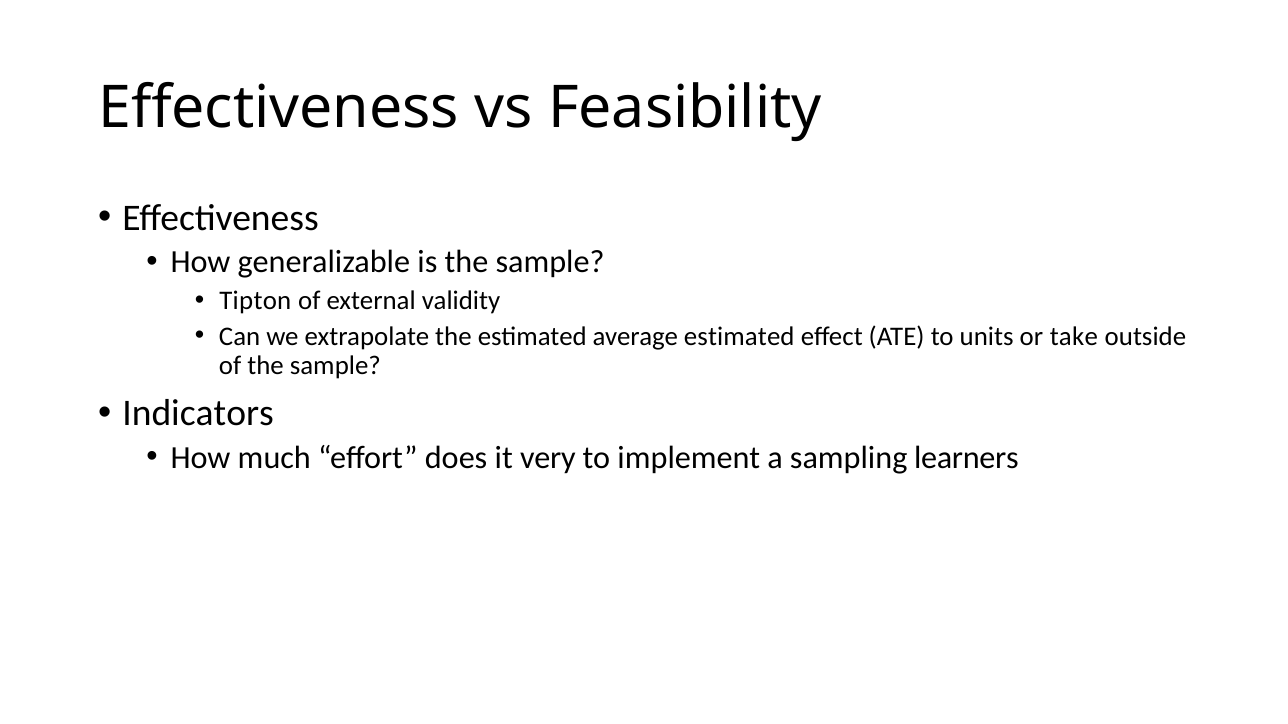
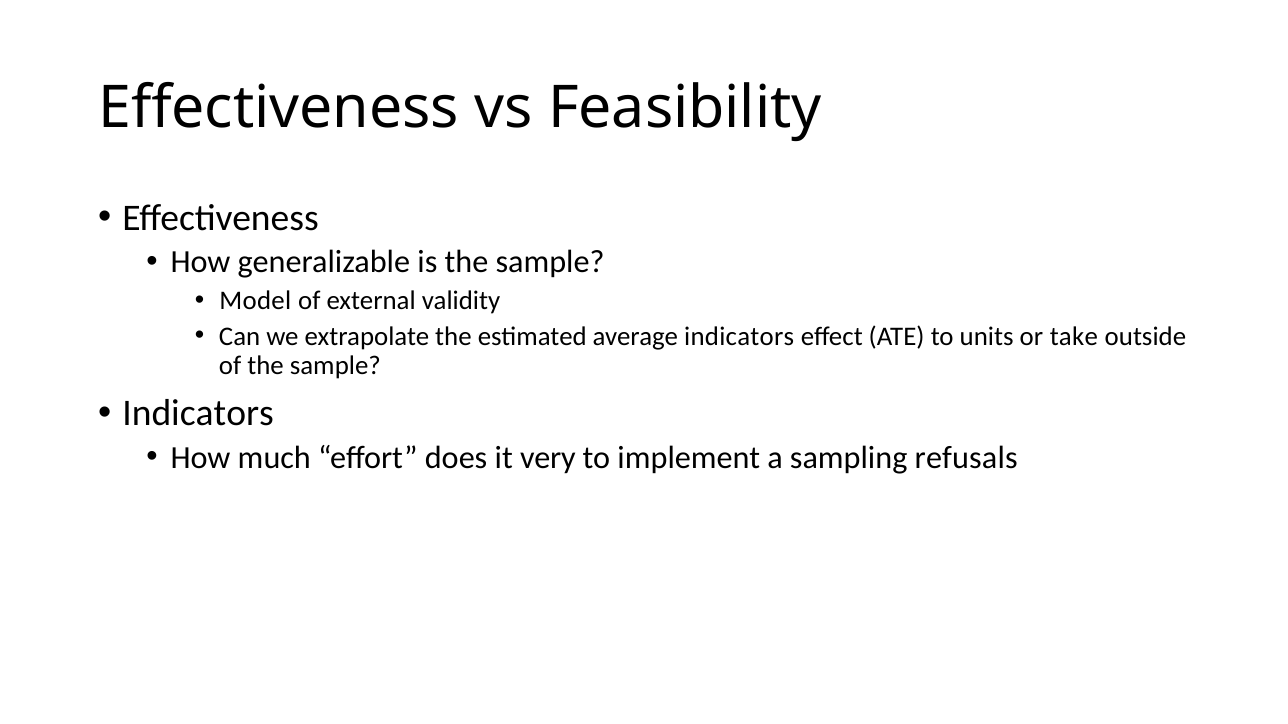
Tipton: Tipton -> Model
average estimated: estimated -> indicators
learners: learners -> refusals
